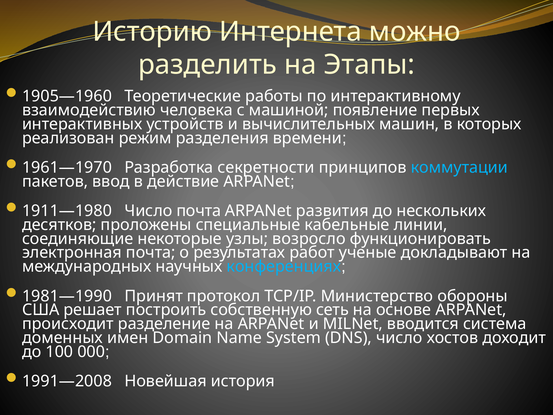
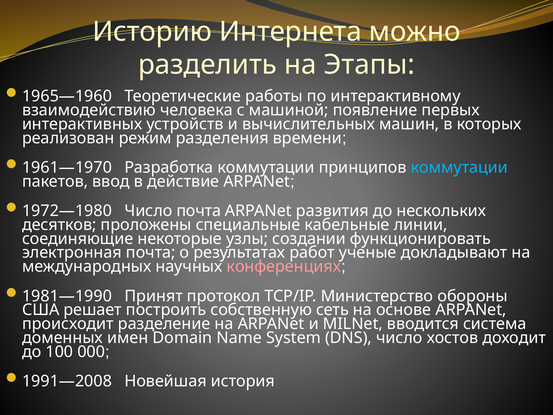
1905—1960: 1905—1960 -> 1965—1960
Разработка секретности: секретности -> коммутации
1911—1980: 1911—1980 -> 1972—1980
возросло: возросло -> создании
конференциях colour: light blue -> pink
